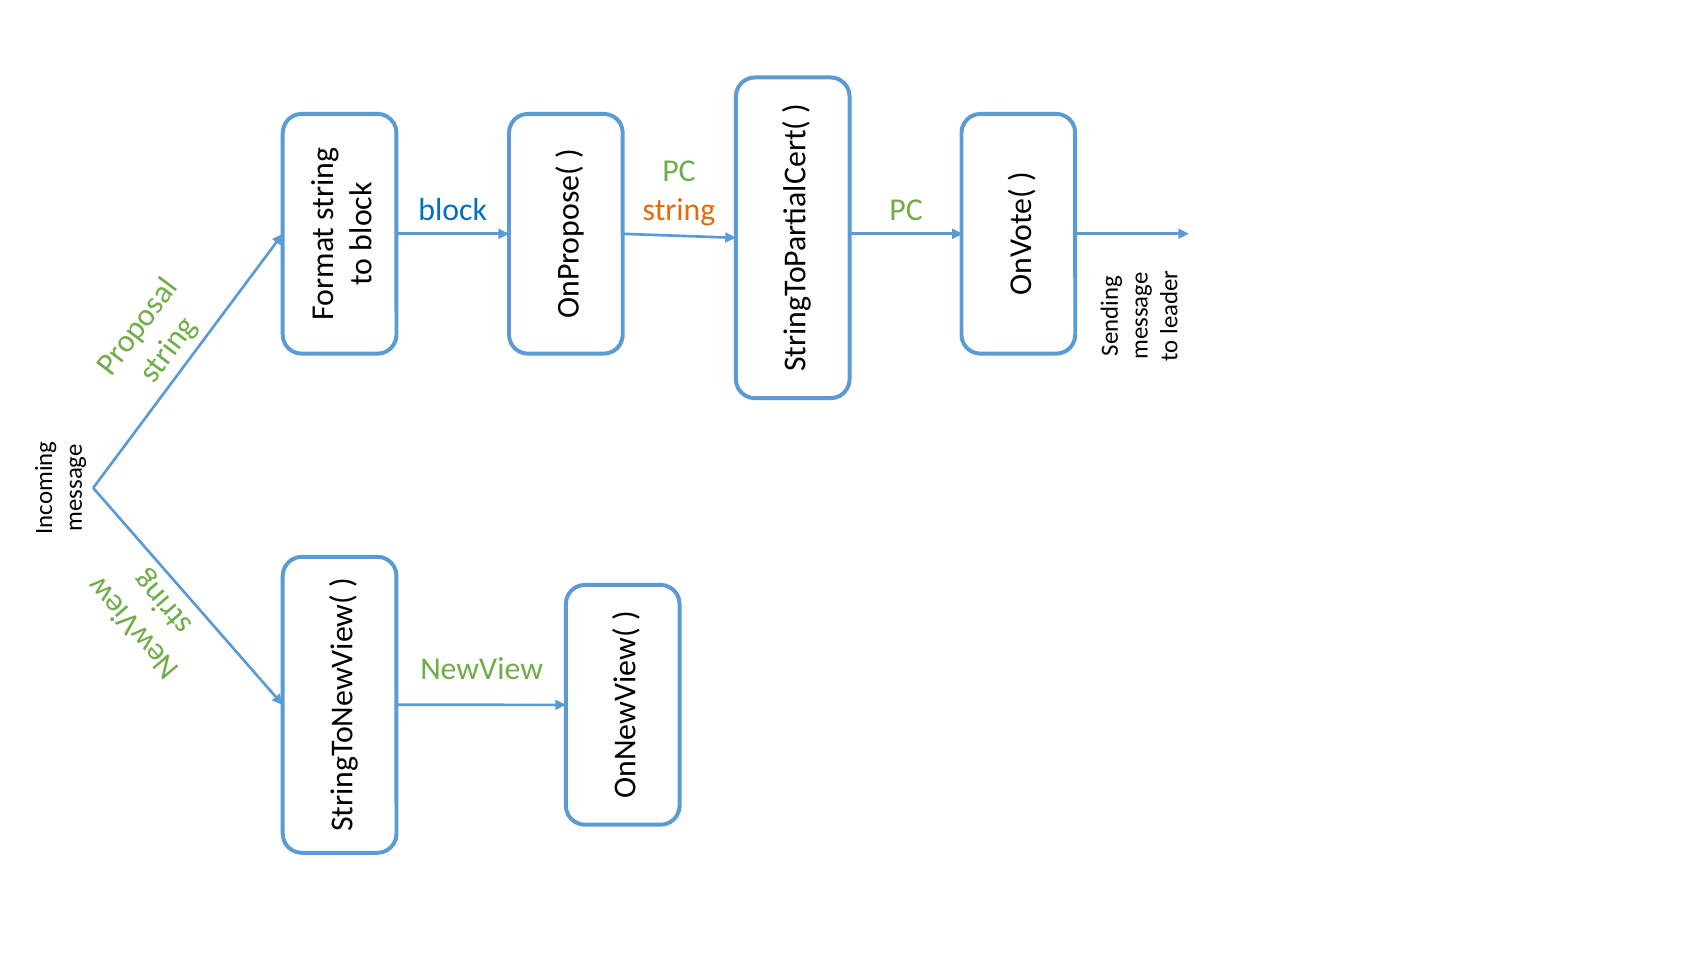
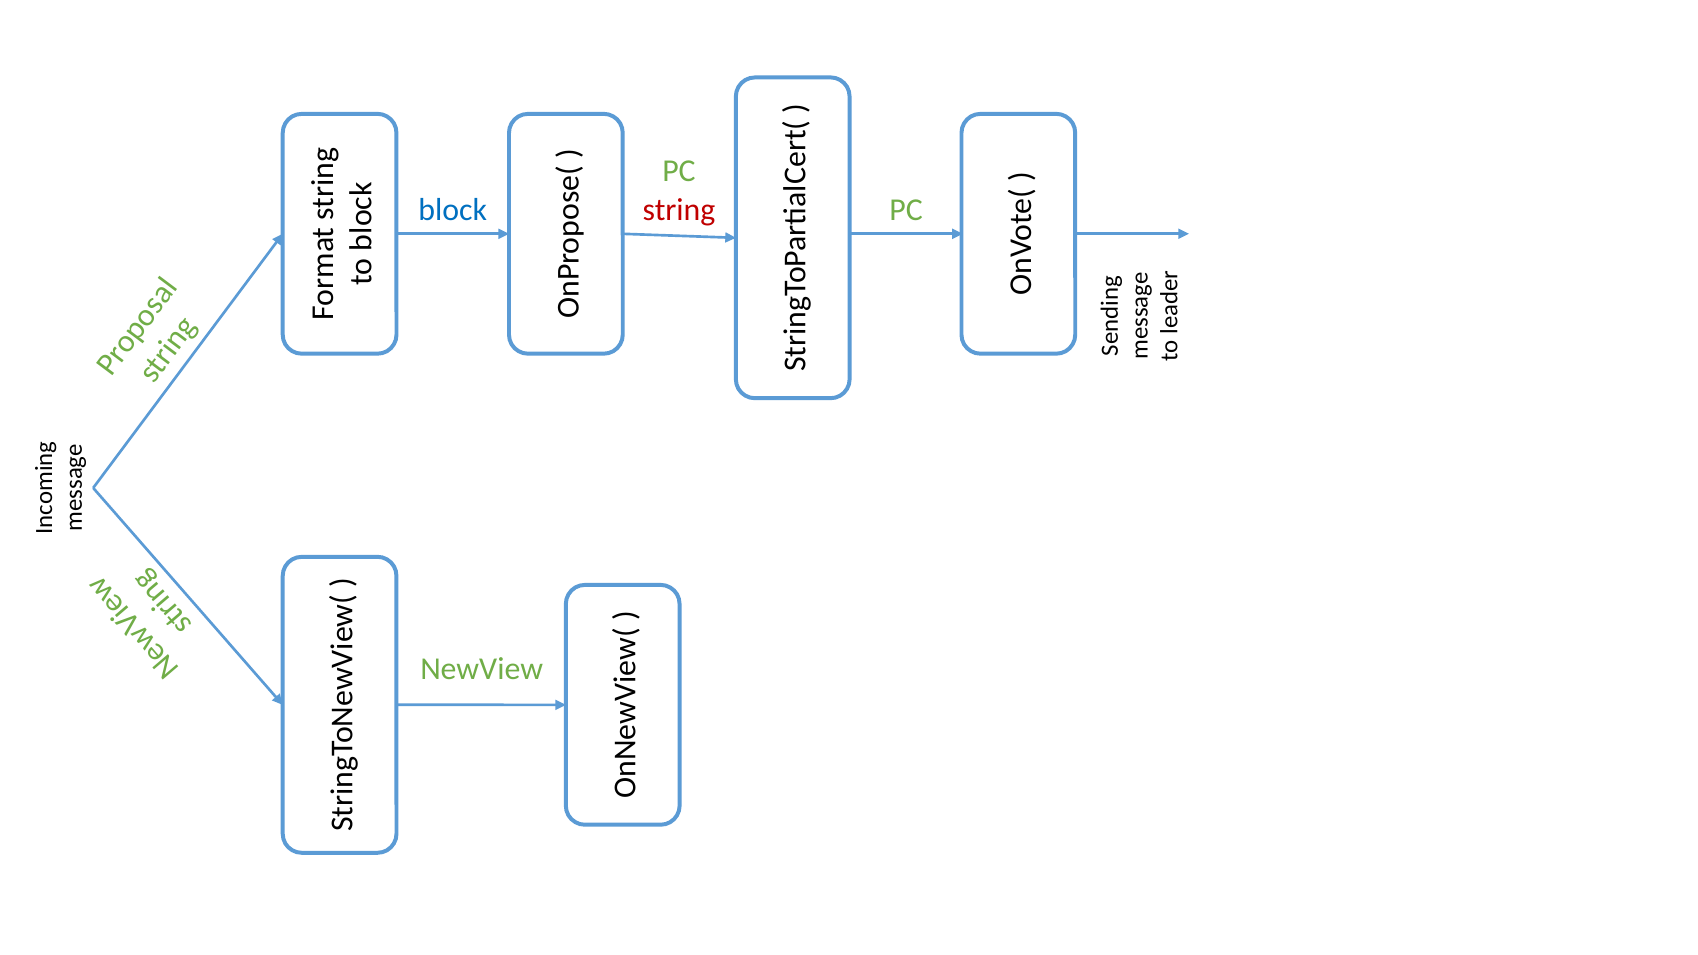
string colour: orange -> red
